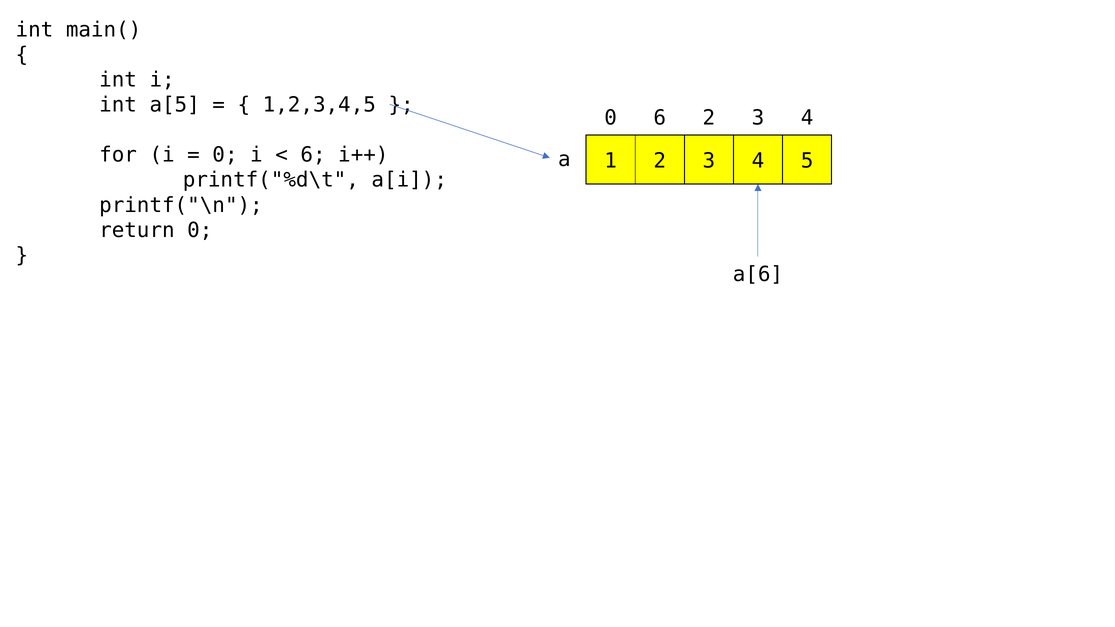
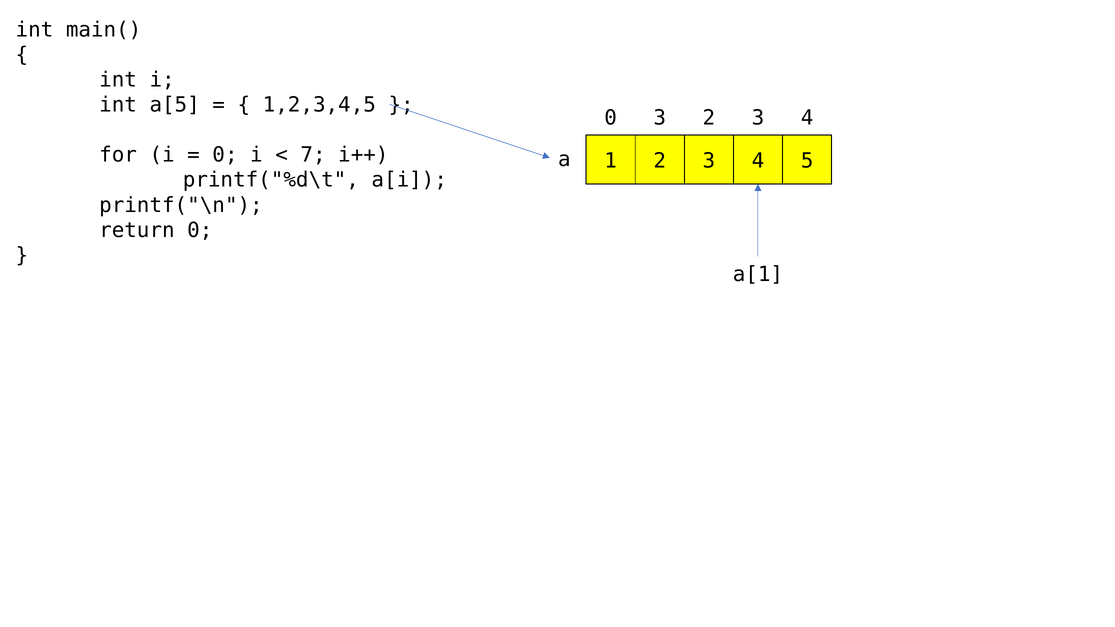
0 6: 6 -> 3
6 at (313, 155): 6 -> 7
a[6: a[6 -> a[1
